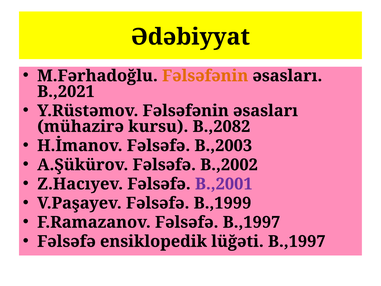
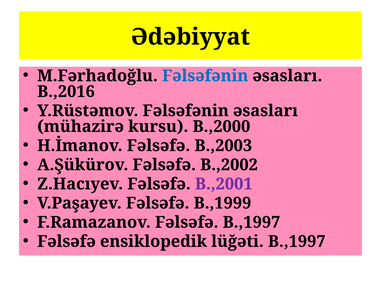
Fəlsəfənin at (205, 76) colour: orange -> blue
B.,2021: B.,2021 -> B.,2016
B.,2082: B.,2082 -> B.,2000
